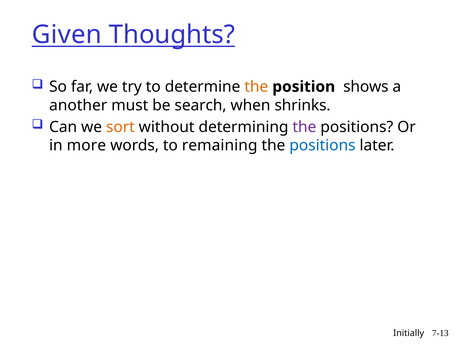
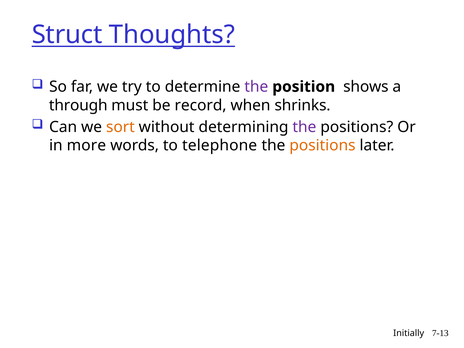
Given: Given -> Struct
the at (256, 87) colour: orange -> purple
another: another -> through
search: search -> record
remaining: remaining -> telephone
positions at (322, 145) colour: blue -> orange
